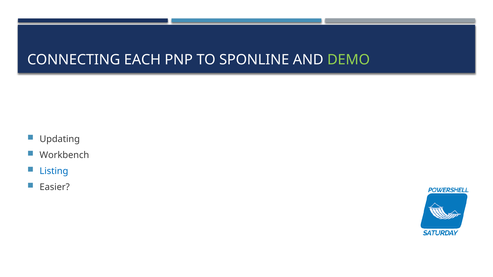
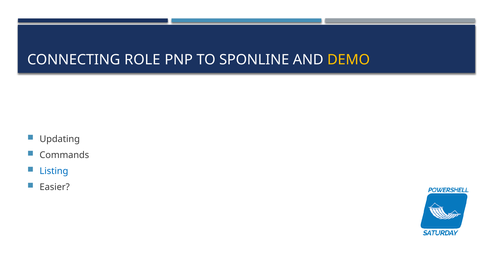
EACH: EACH -> ROLE
DEMO colour: light green -> yellow
Workbench: Workbench -> Commands
